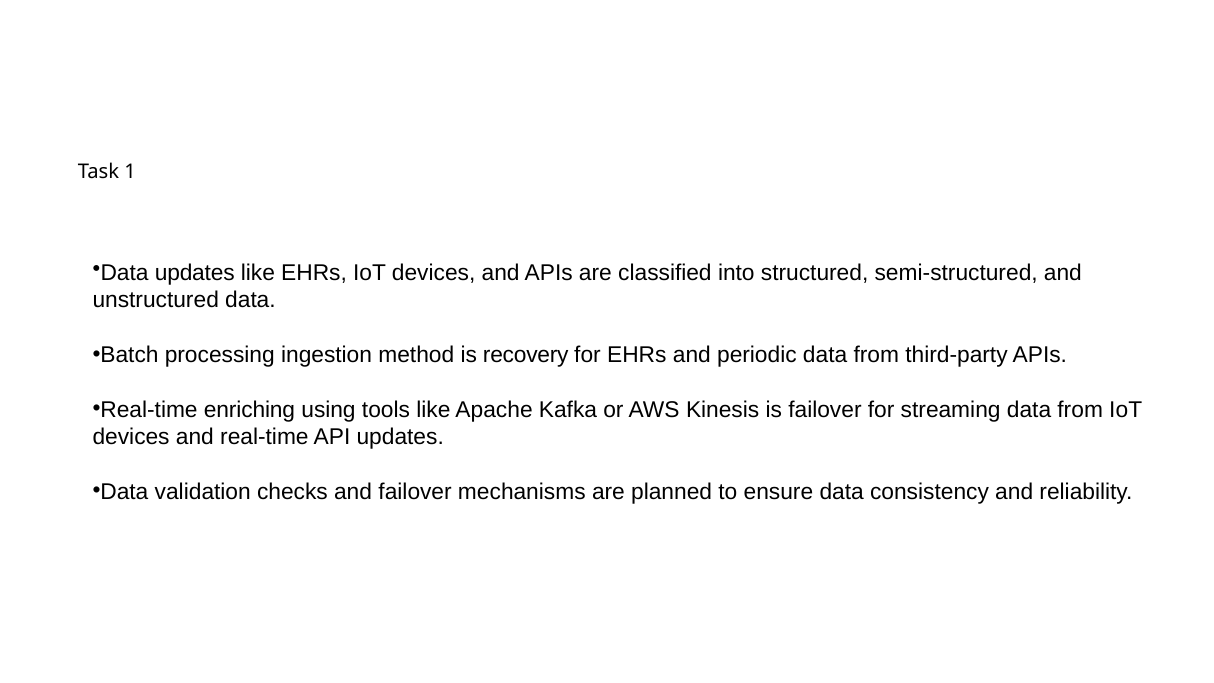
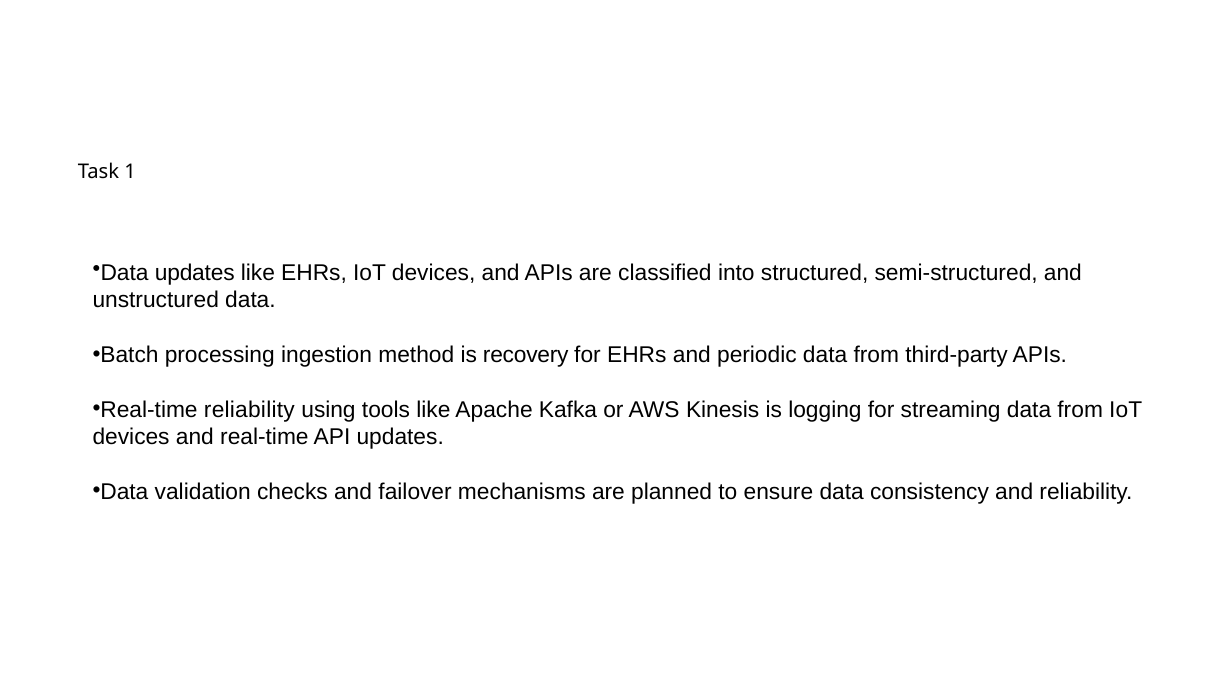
Real-time enriching: enriching -> reliability
is failover: failover -> logging
